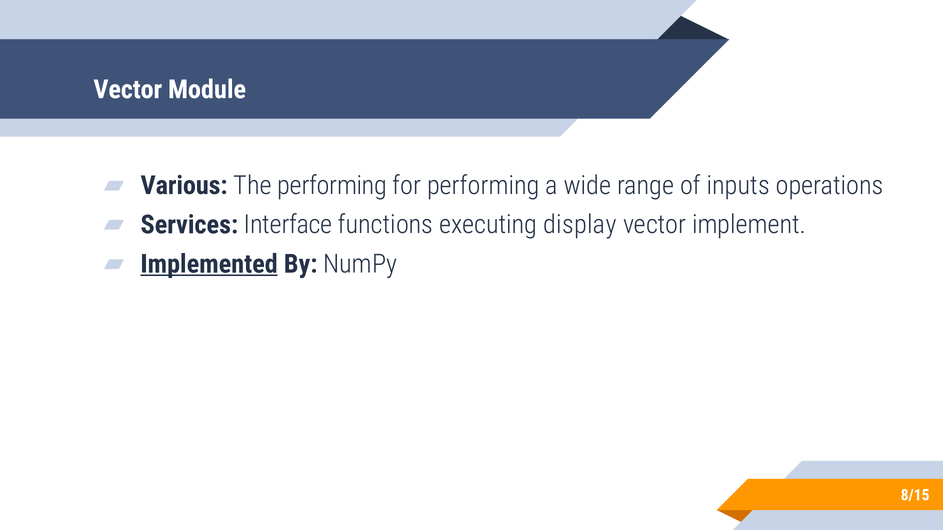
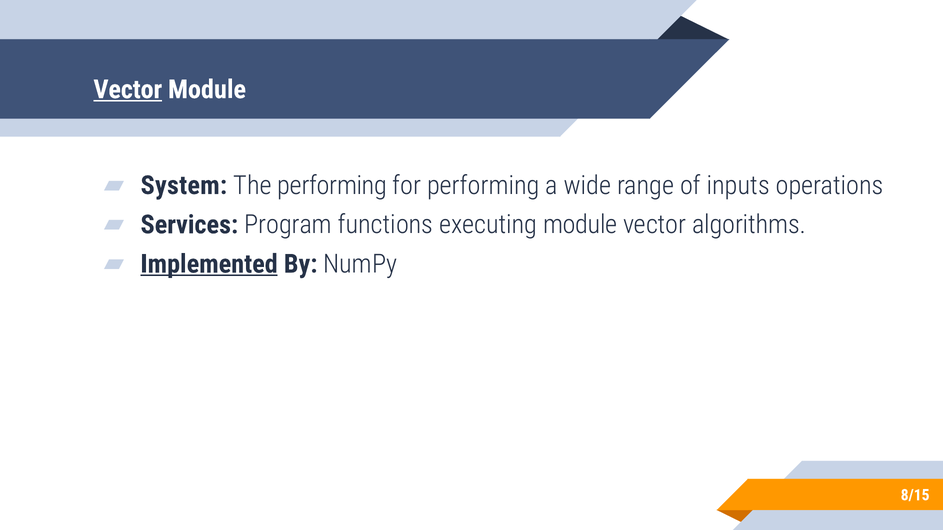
Vector at (128, 90) underline: none -> present
Various: Various -> System
Interface: Interface -> Program
executing display: display -> module
implement: implement -> algorithms
